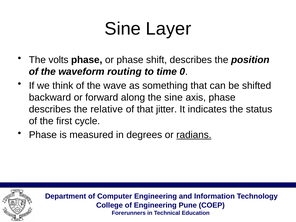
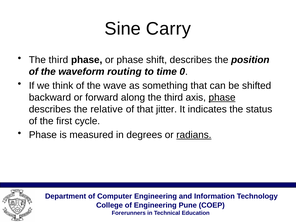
Layer: Layer -> Carry
volts at (58, 60): volts -> third
along the sine: sine -> third
phase at (222, 97) underline: none -> present
